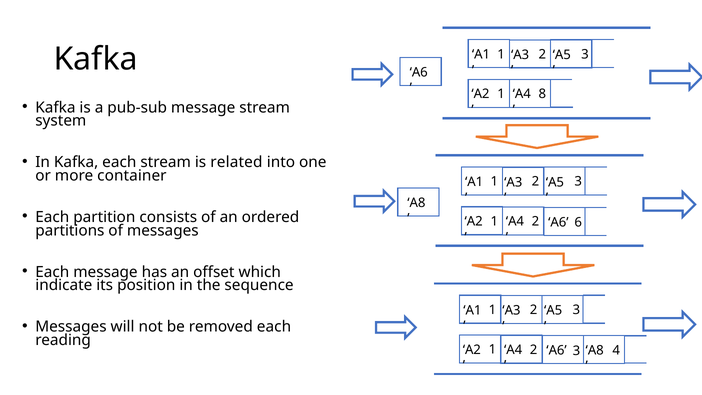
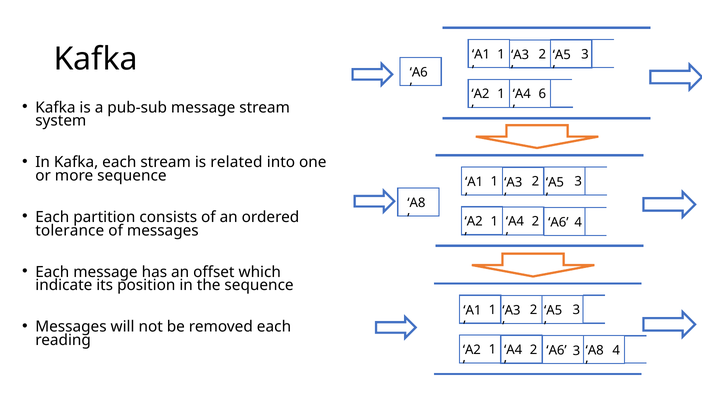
8: 8 -> 6
more container: container -> sequence
A6 6: 6 -> 4
partitions: partitions -> tolerance
